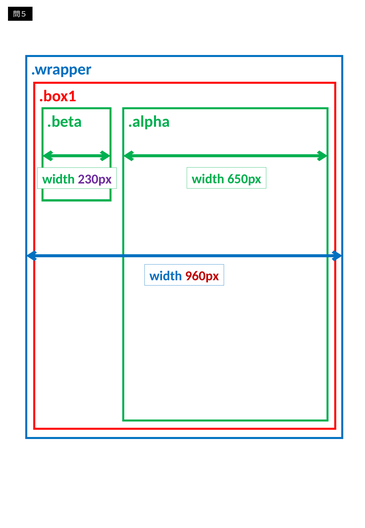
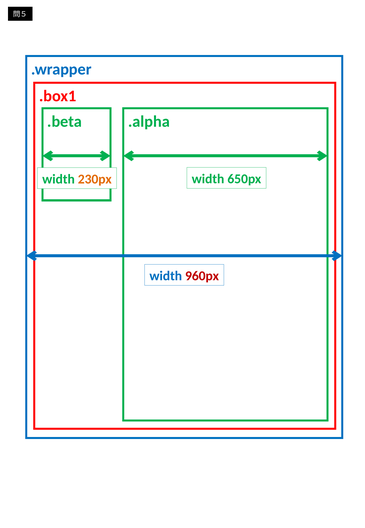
230px colour: purple -> orange
